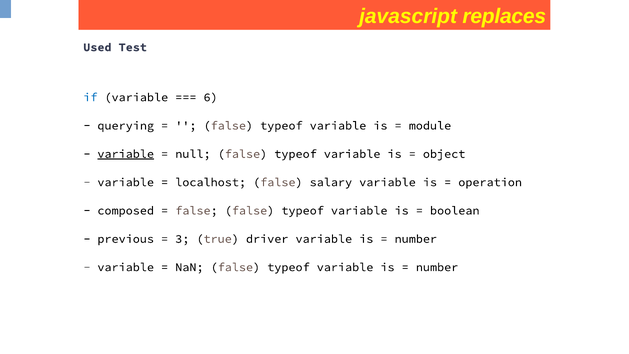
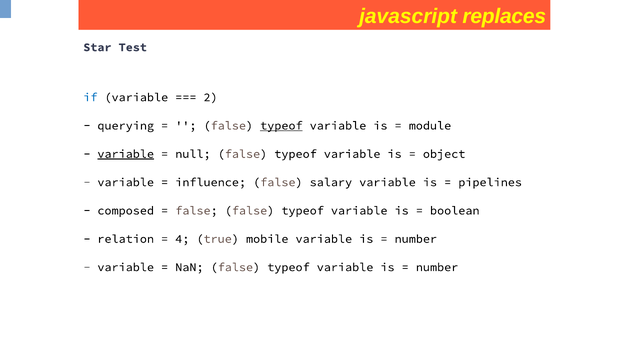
Used: Used -> Star
6: 6 -> 2
typeof at (281, 126) underline: none -> present
localhost: localhost -> influence
operation: operation -> pipelines
previous: previous -> relation
3: 3 -> 4
driver: driver -> mobile
